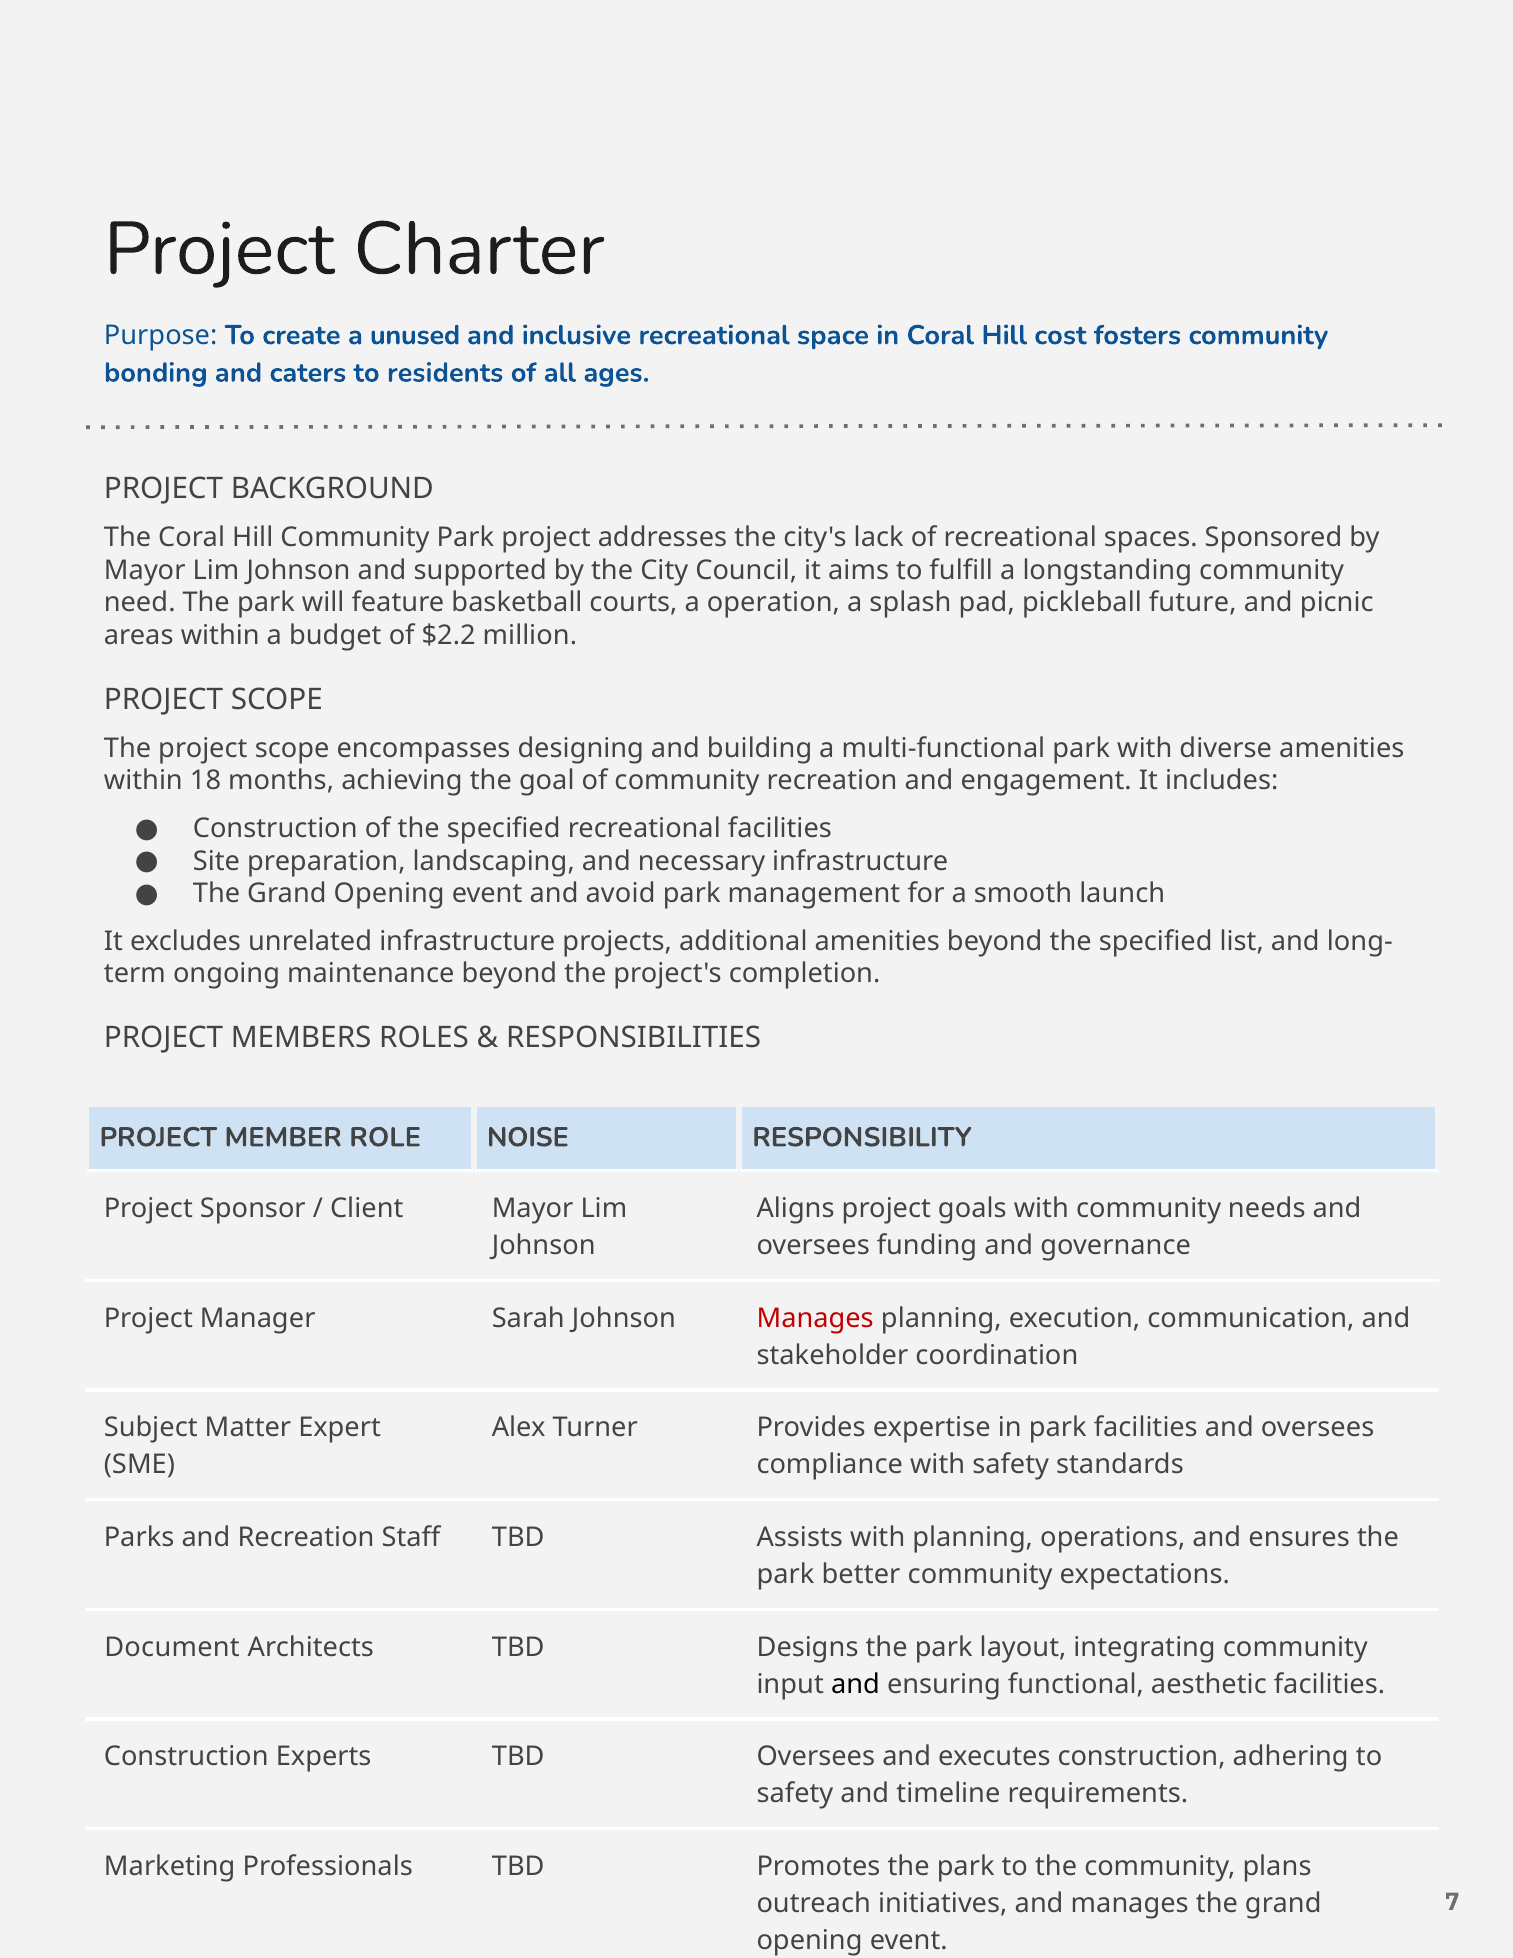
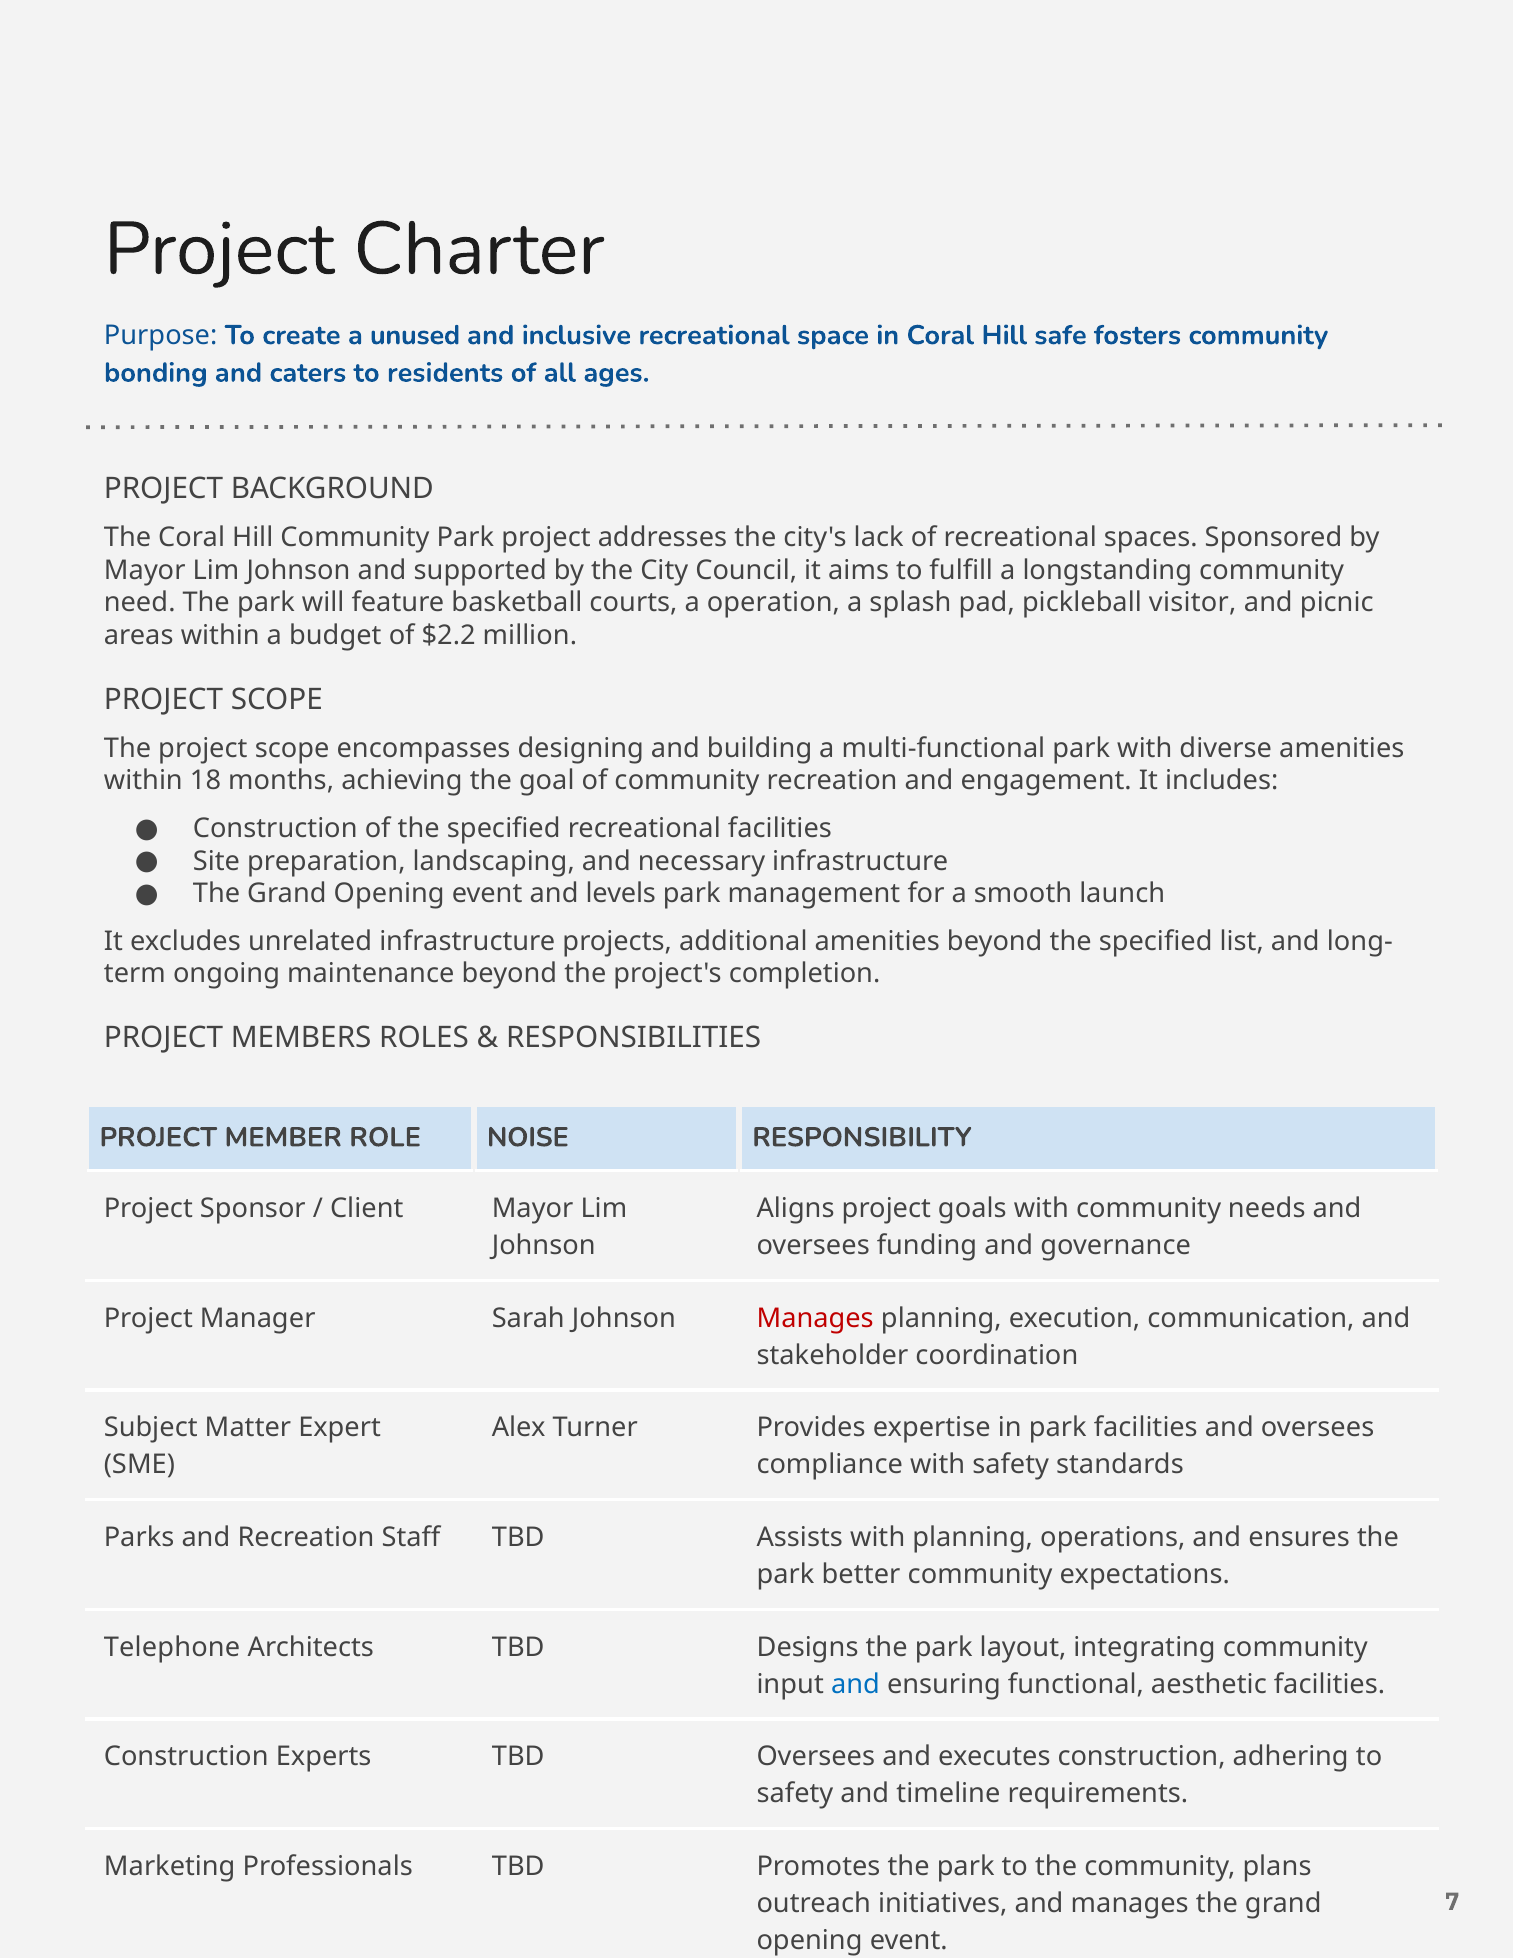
cost: cost -> safe
future: future -> visitor
avoid: avoid -> levels
Document: Document -> Telephone
and at (855, 1684) colour: black -> blue
